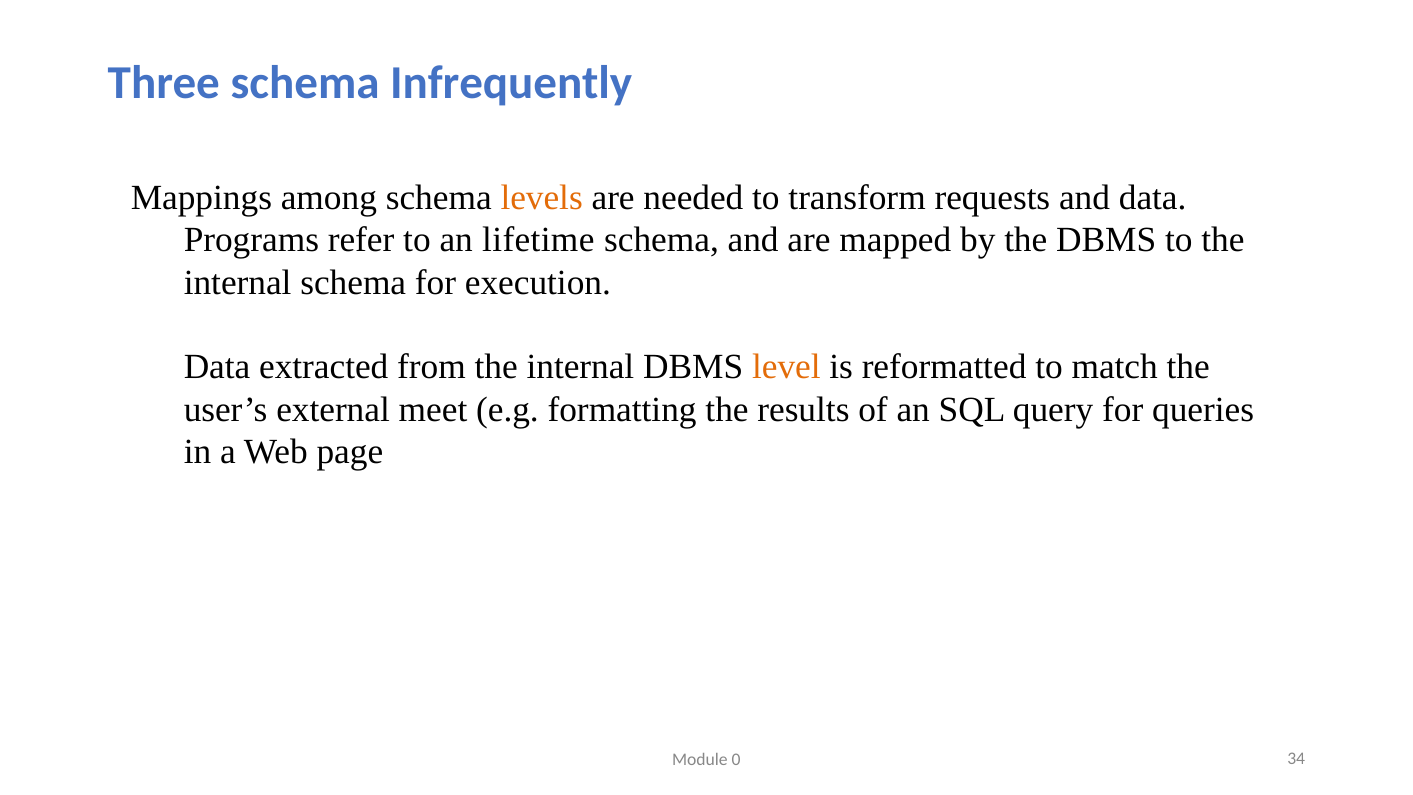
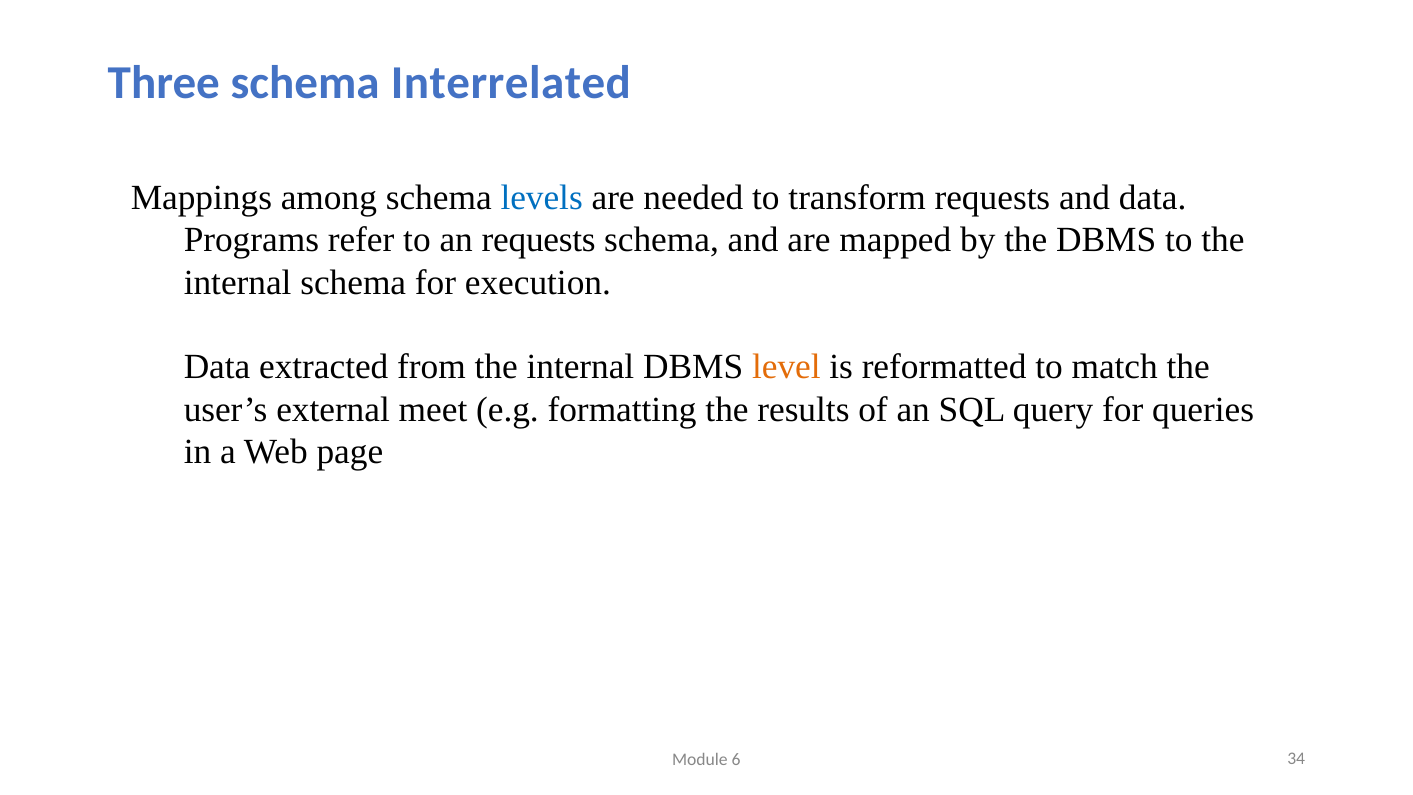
Infrequently: Infrequently -> Interrelated
levels colour: orange -> blue
an lifetime: lifetime -> requests
0: 0 -> 6
